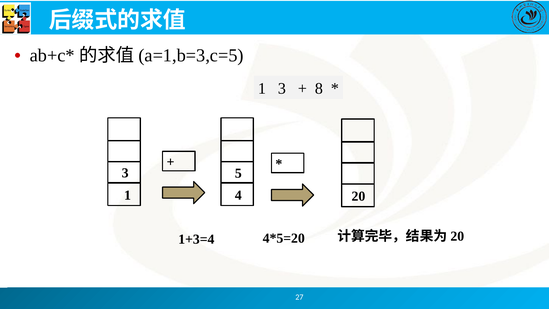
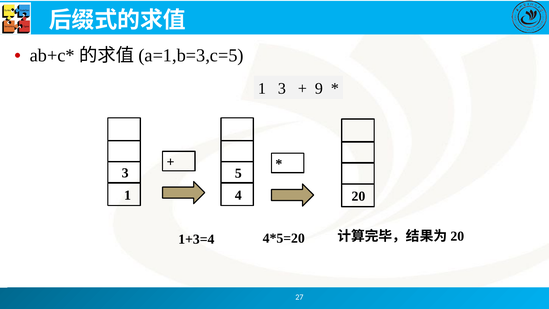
8: 8 -> 9
